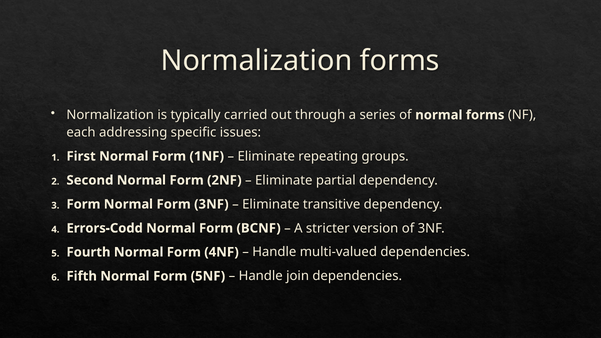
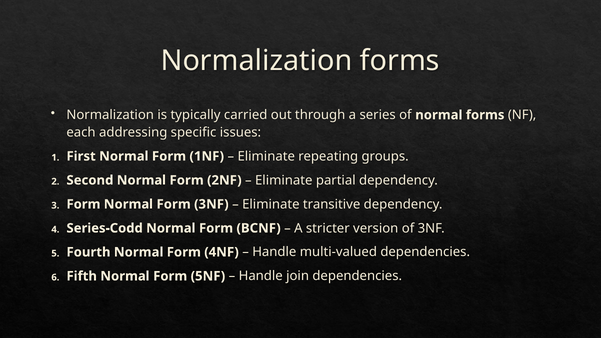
Errors-Codd: Errors-Codd -> Series-Codd
